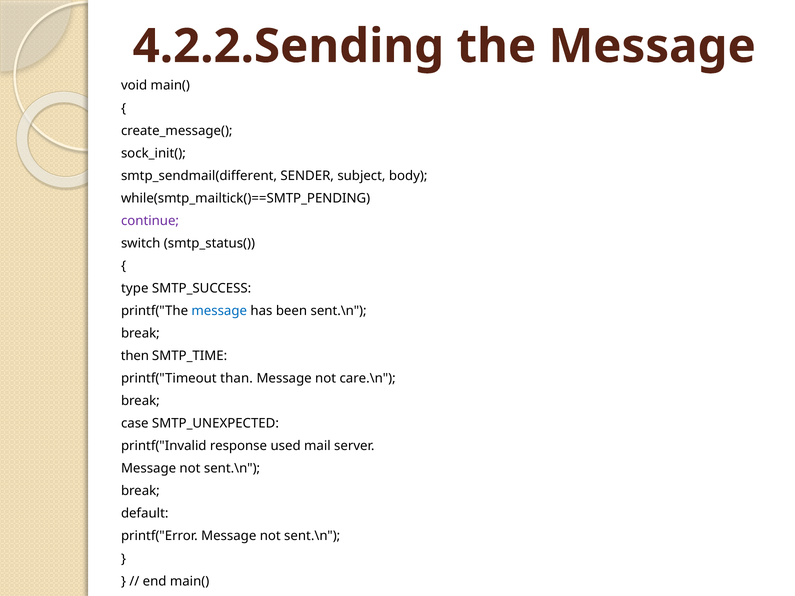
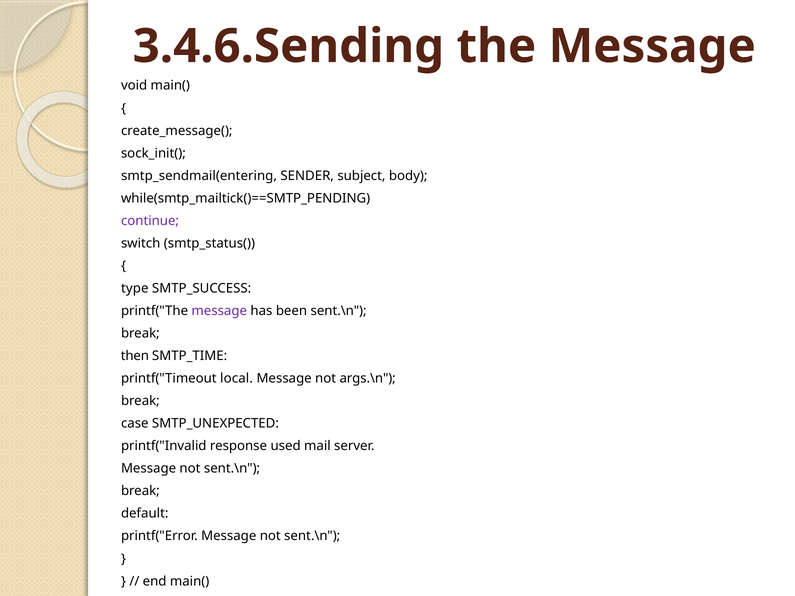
4.2.2.Sending: 4.2.2.Sending -> 3.4.6.Sending
smtp_sendmail(different: smtp_sendmail(different -> smtp_sendmail(entering
message at (219, 311) colour: blue -> purple
than: than -> local
care.\n: care.\n -> args.\n
